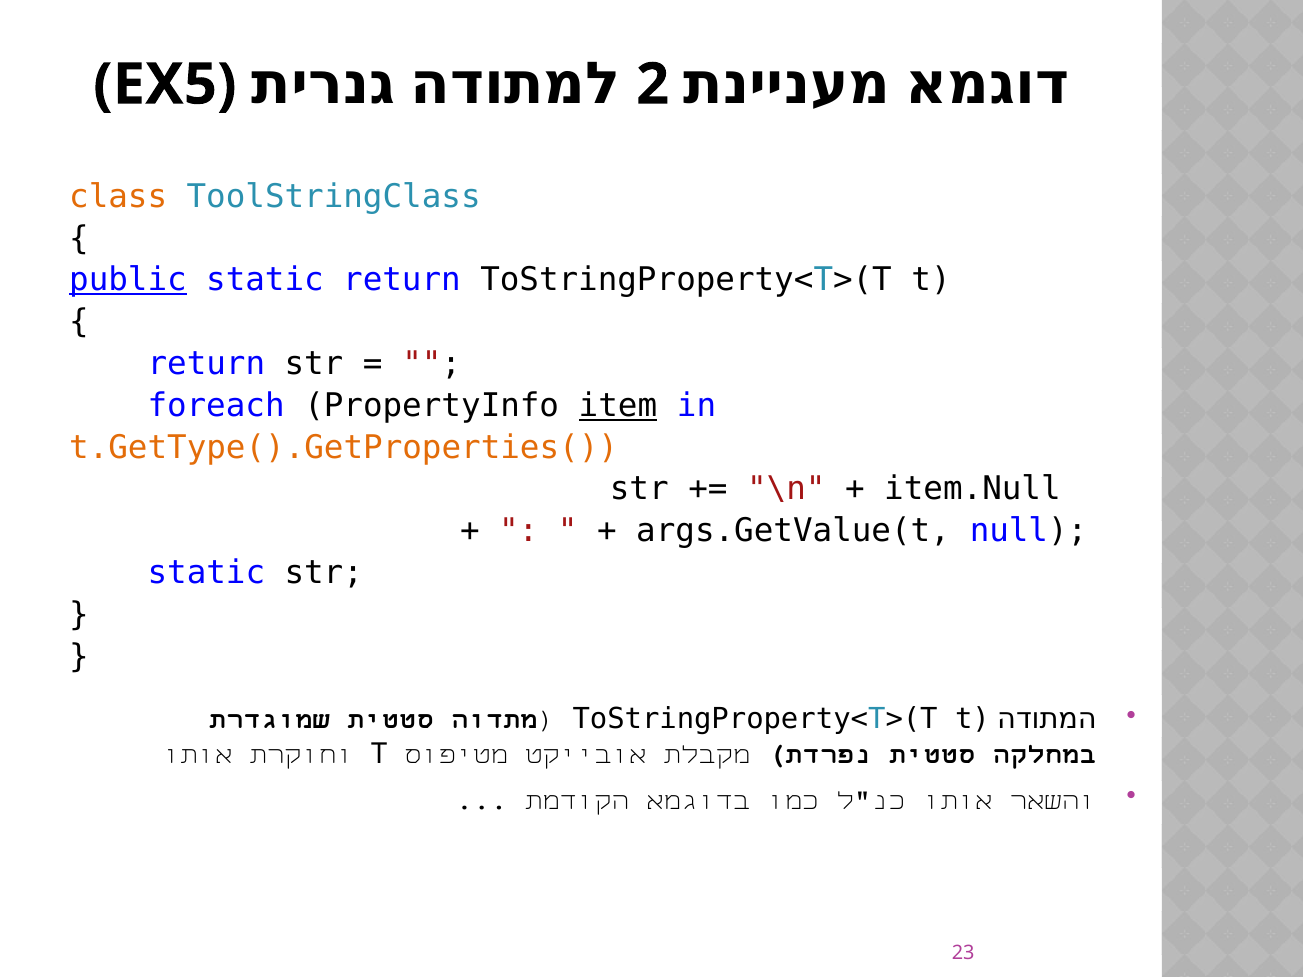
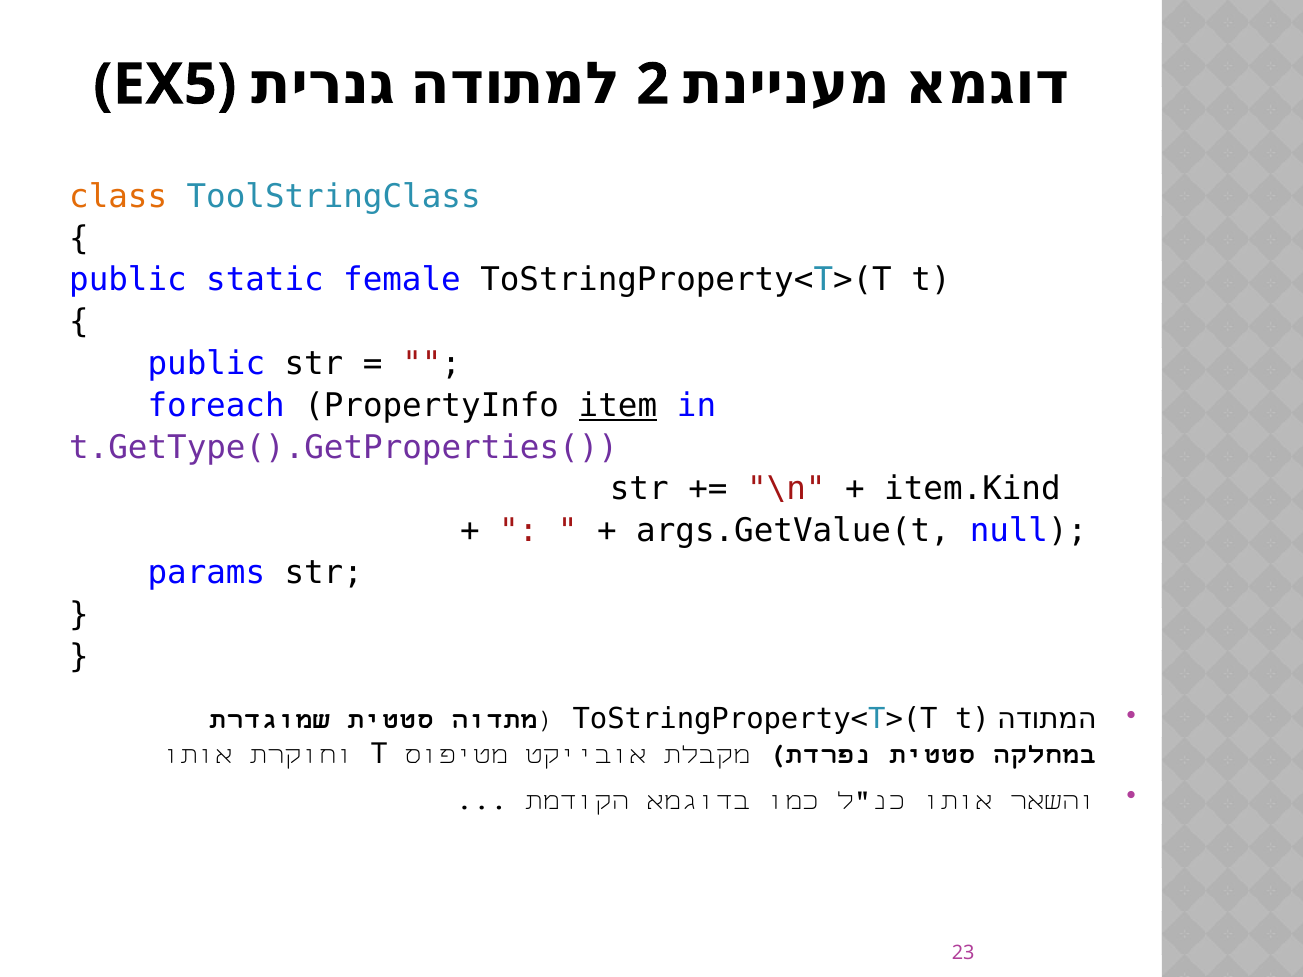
public at (128, 280) underline: present -> none
static return: return -> female
return at (206, 364): return -> public
t.GetType().GetProperties( colour: orange -> purple
item.Null: item.Null -> item.Kind
static at (206, 573): static -> params
